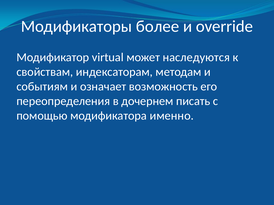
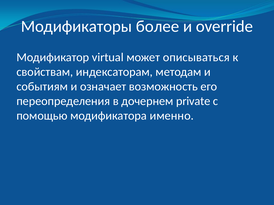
наследуются: наследуются -> описываться
писать: писать -> private
